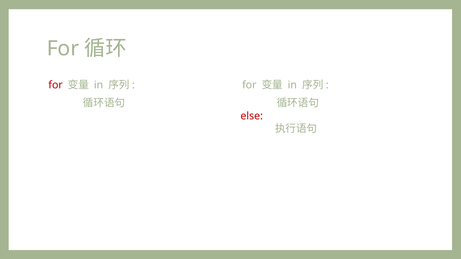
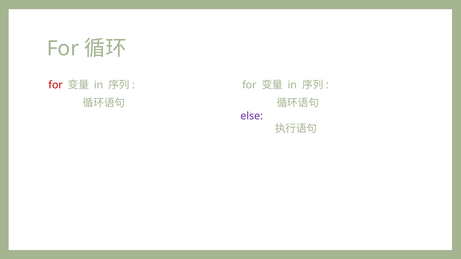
else colour: red -> purple
